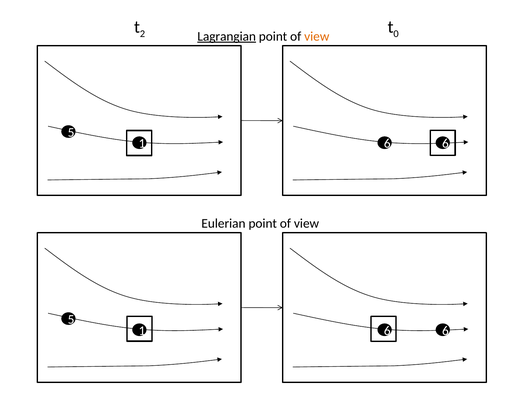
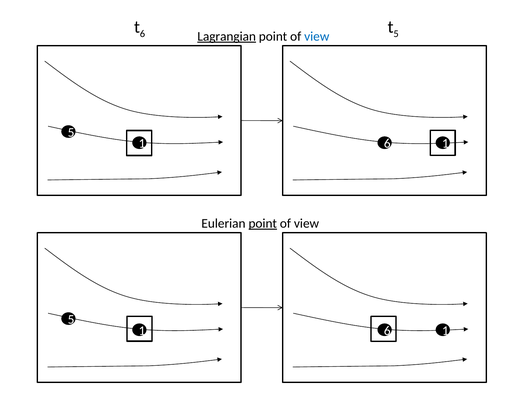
2 at (142, 34): 2 -> 6
0 at (396, 34): 0 -> 5
view at (317, 36) colour: orange -> blue
6 at (445, 144): 6 -> 1
point at (263, 223) underline: none -> present
6 at (445, 331): 6 -> 1
